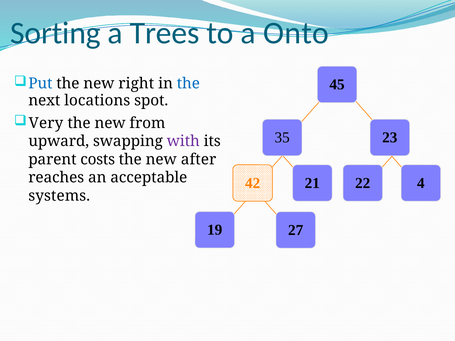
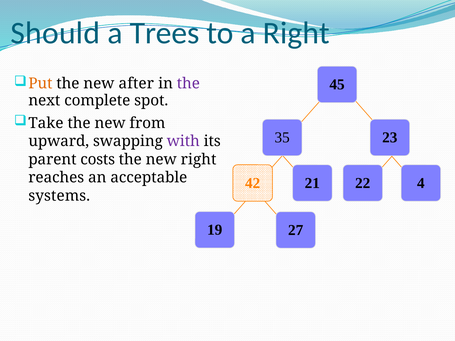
Sorting: Sorting -> Should
a Onto: Onto -> Right
Put colour: blue -> orange
right: right -> after
the at (188, 83) colour: blue -> purple
locations: locations -> complete
Very: Very -> Take
new after: after -> right
